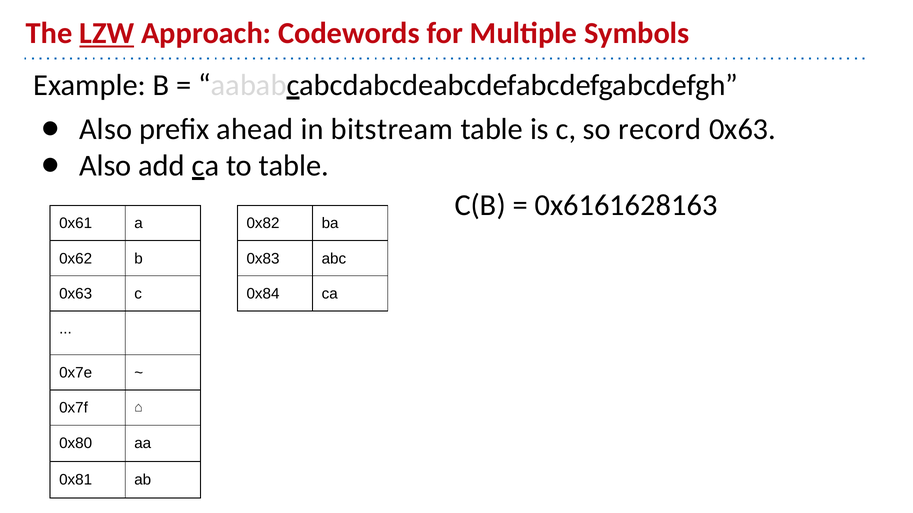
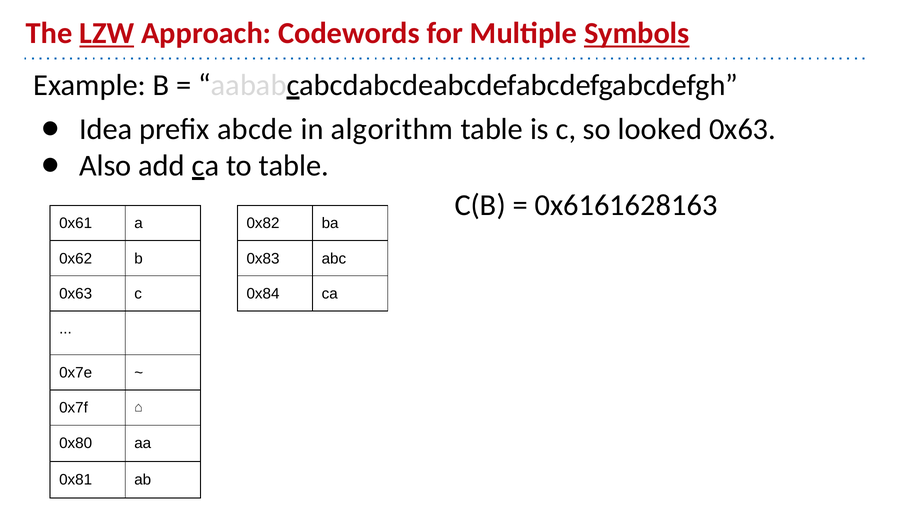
Symbols underline: none -> present
Also at (106, 129): Also -> Idea
ahead: ahead -> abcde
bitstream: bitstream -> algorithm
record: record -> looked
